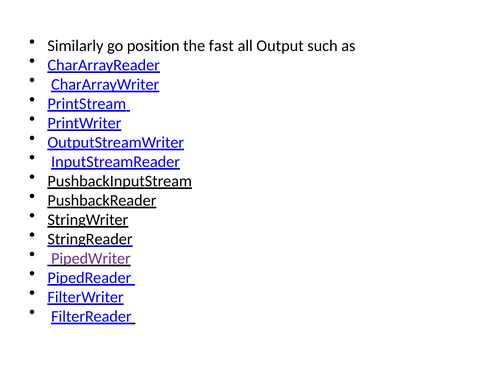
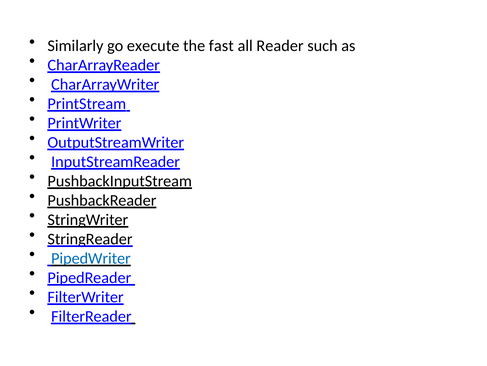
position: position -> execute
Output: Output -> Reader
PipedWriter colour: purple -> blue
